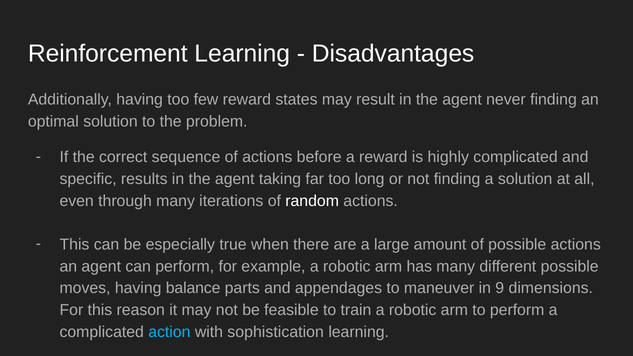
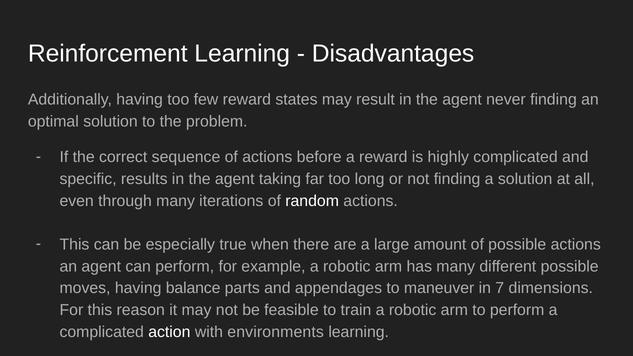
9: 9 -> 7
action colour: light blue -> white
sophistication: sophistication -> environments
